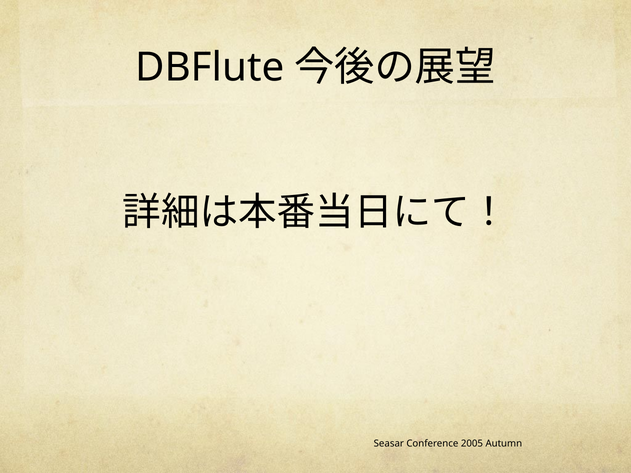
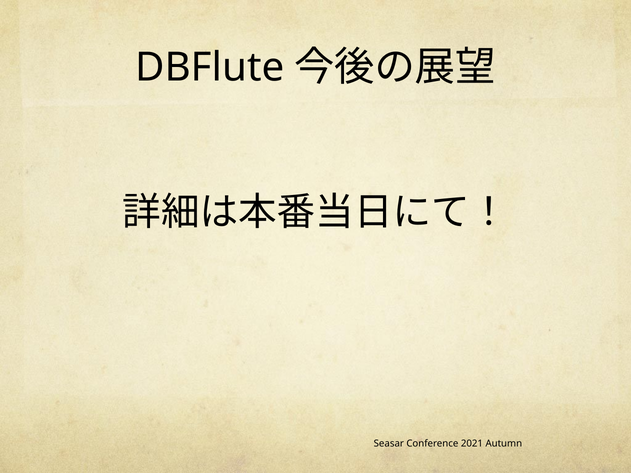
2005: 2005 -> 2021
